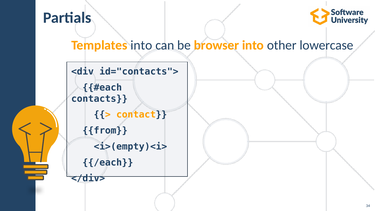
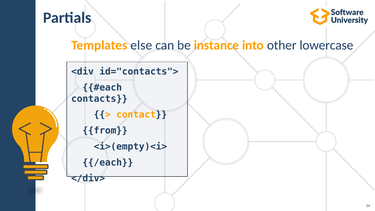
into at (141, 45): into -> else
browser: browser -> instance
